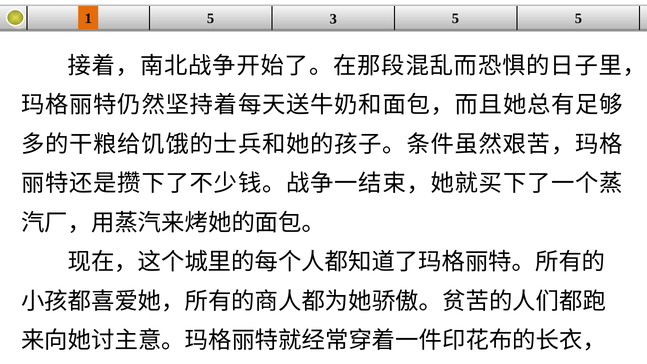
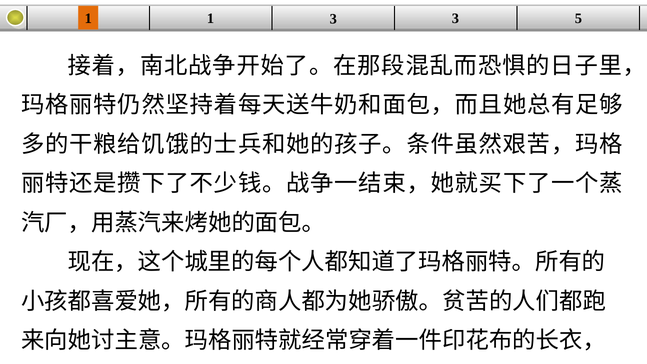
1 5: 5 -> 1
3 5: 5 -> 3
